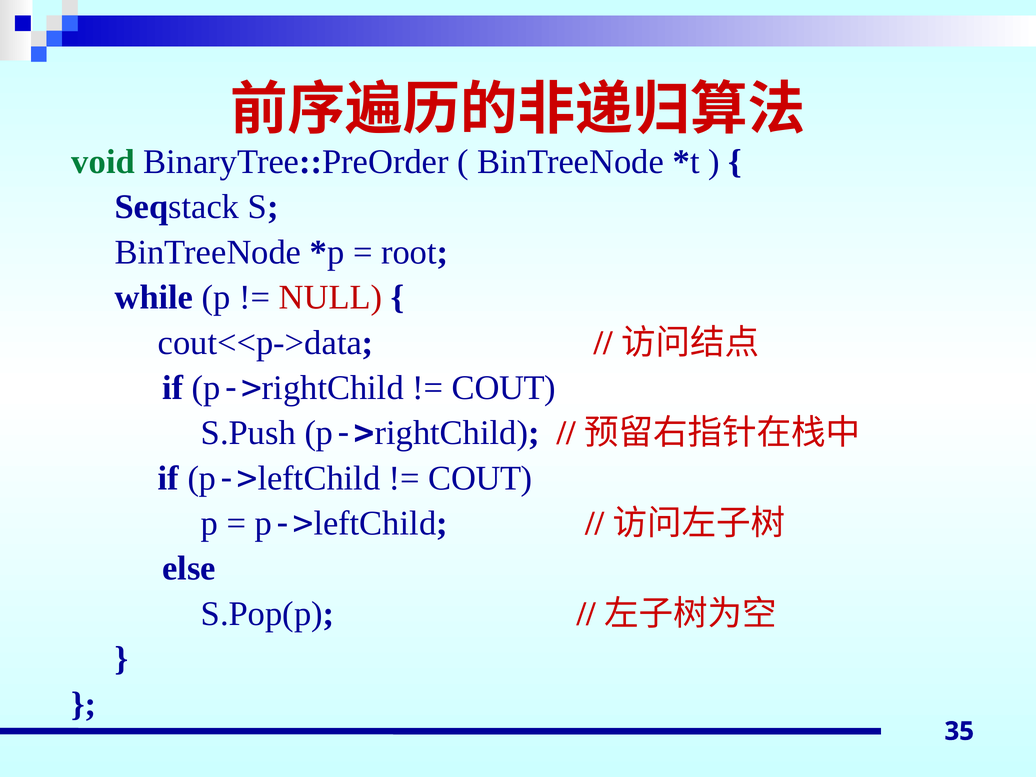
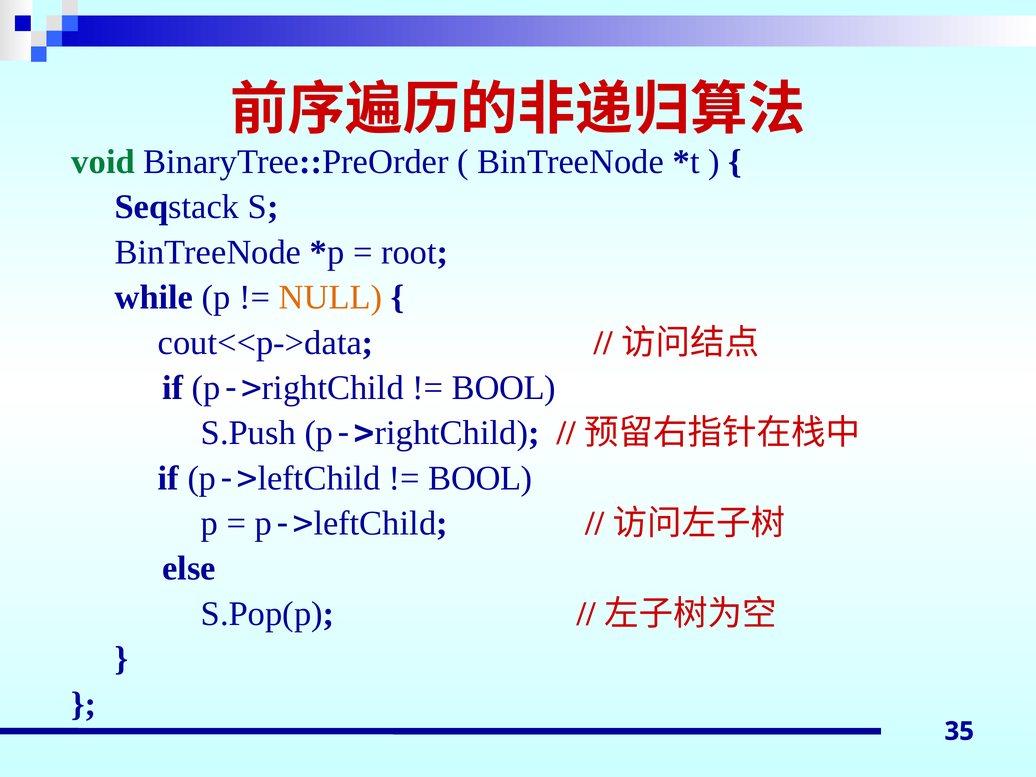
NULL colour: red -> orange
COUT at (504, 388): COUT -> BOOL
COUT at (480, 478): COUT -> BOOL
